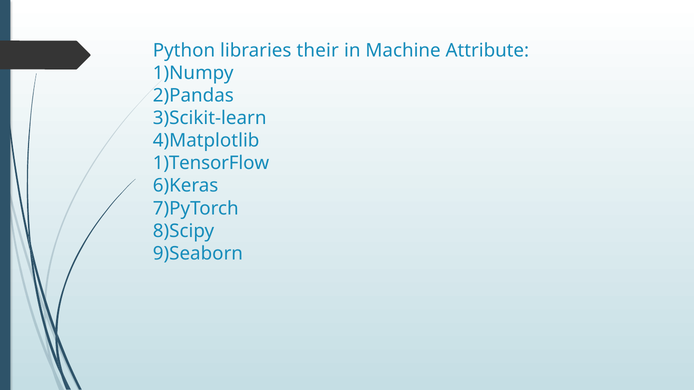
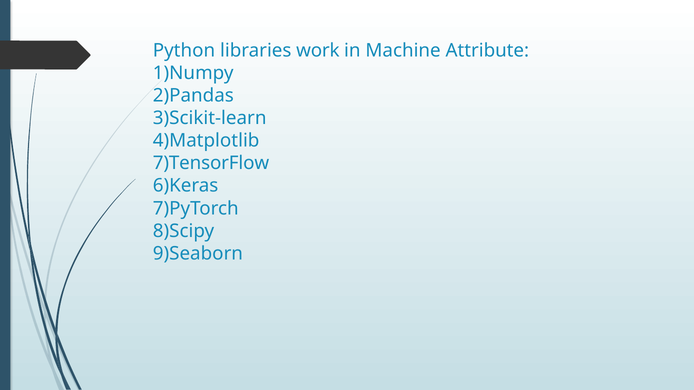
their: their -> work
1)TensorFlow: 1)TensorFlow -> 7)TensorFlow
